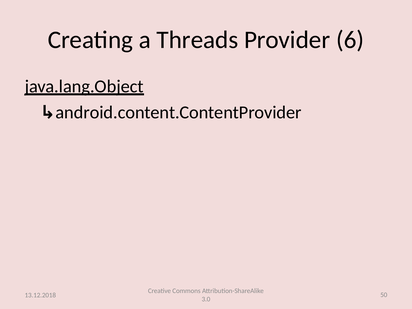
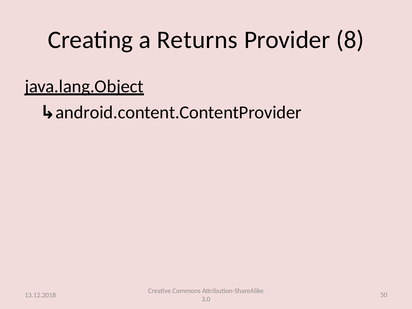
Threads: Threads -> Returns
6: 6 -> 8
